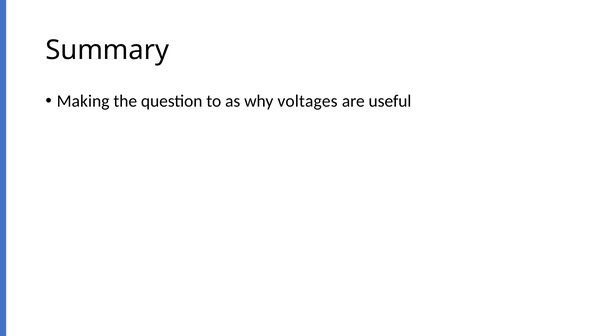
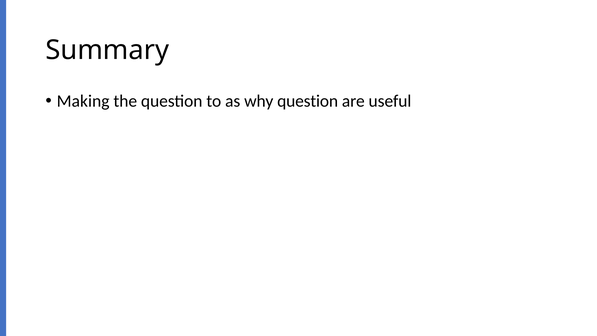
why voltages: voltages -> question
